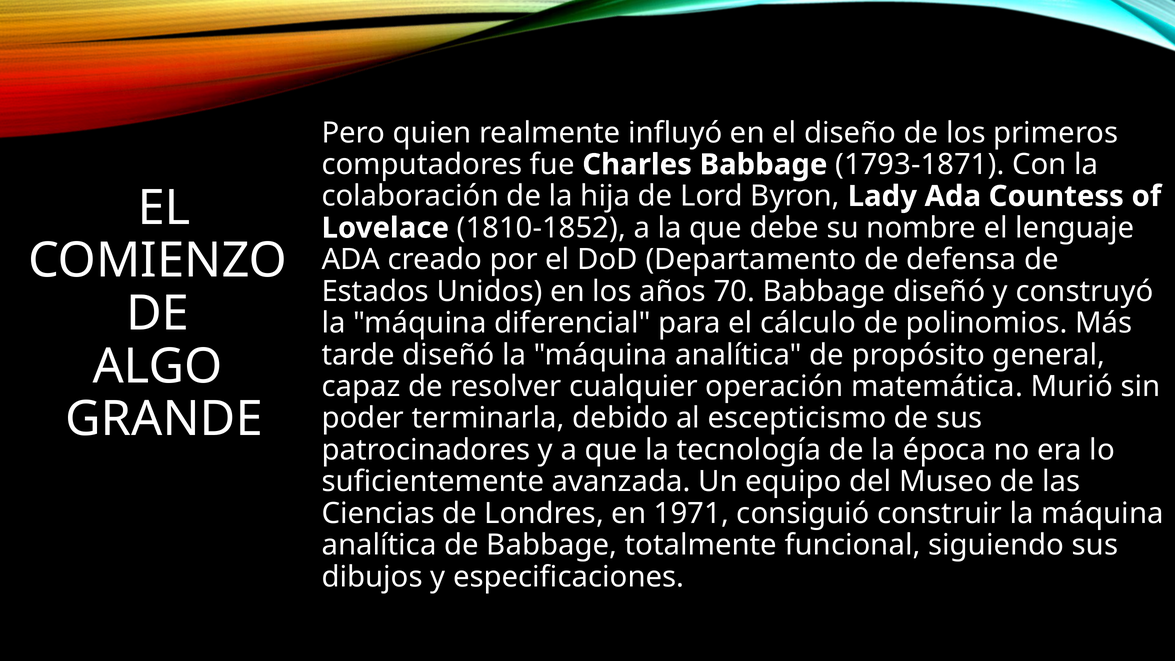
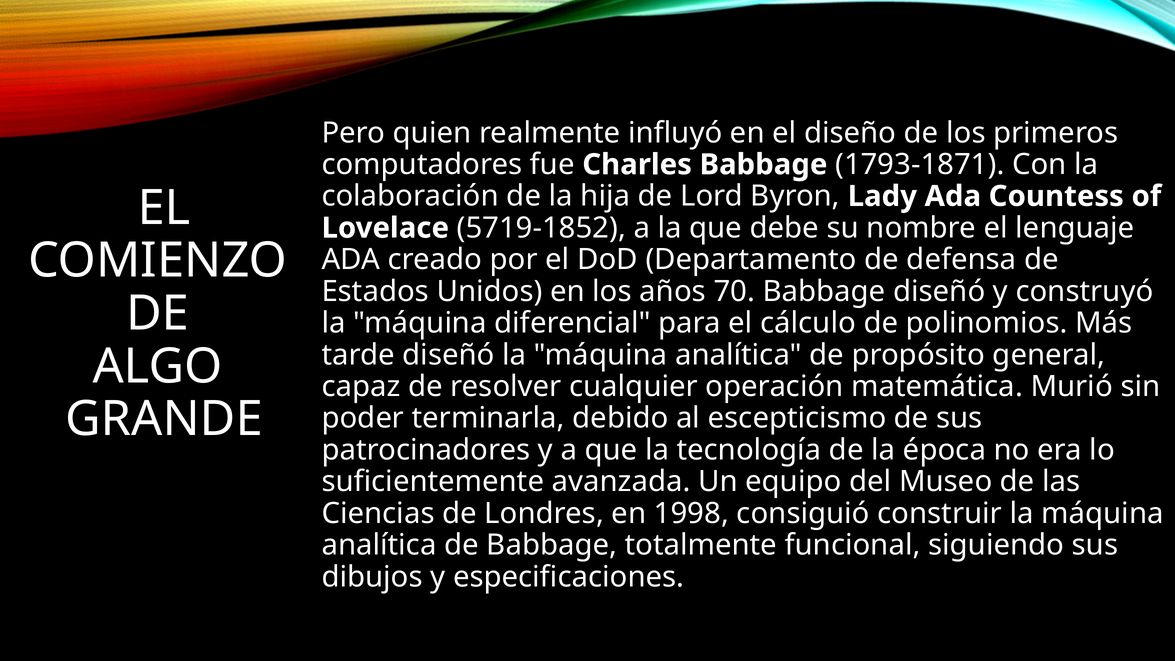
1810-1852: 1810-1852 -> 5719-1852
1971: 1971 -> 1998
